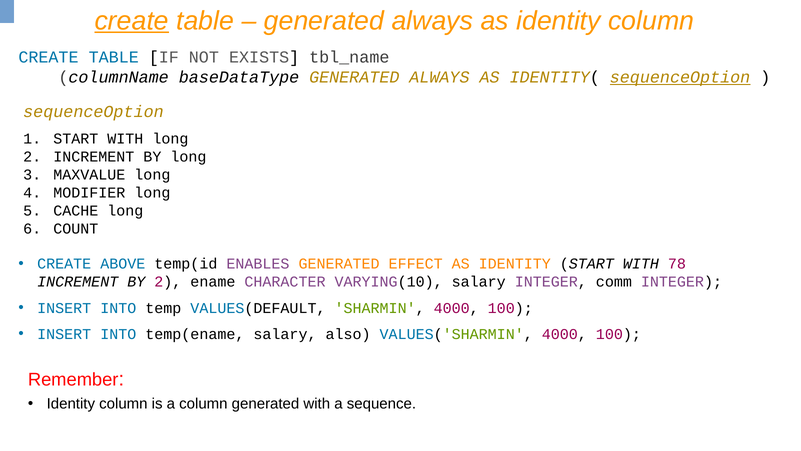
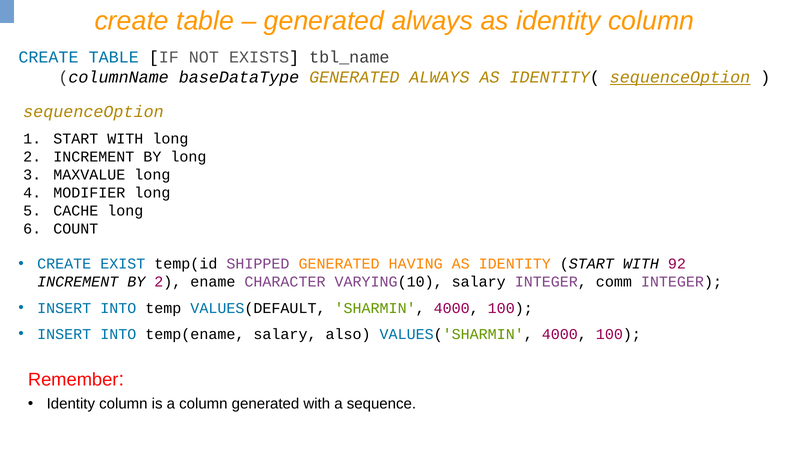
create at (132, 21) underline: present -> none
ABOVE: ABOVE -> EXIST
ENABLES: ENABLES -> SHIPPED
EFFECT: EFFECT -> HAVING
78: 78 -> 92
